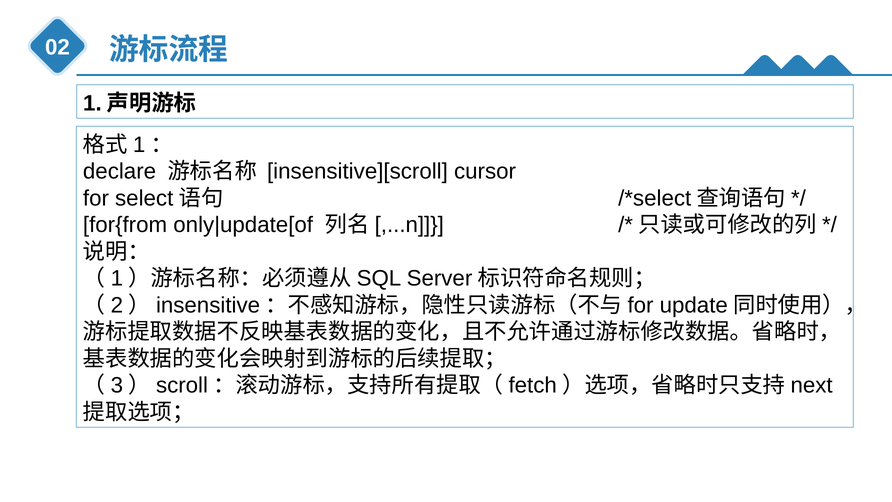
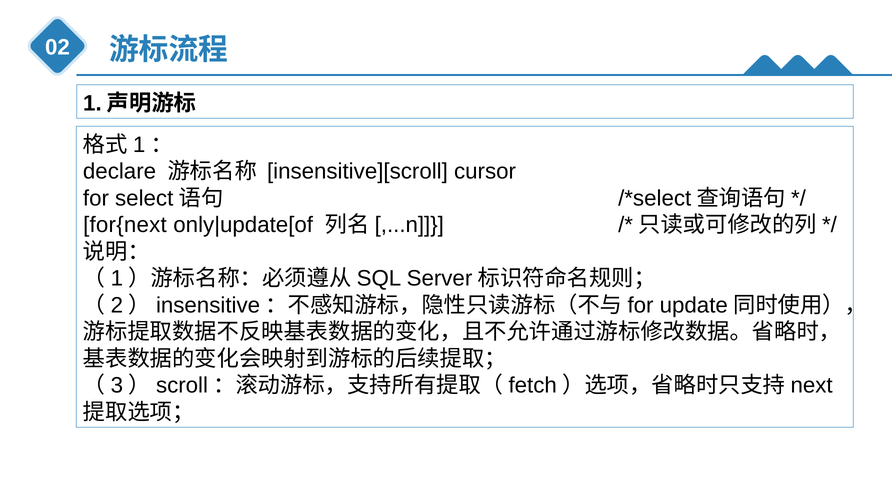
for{from: for{from -> for{next
